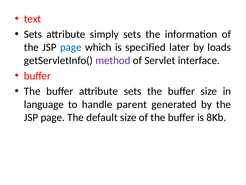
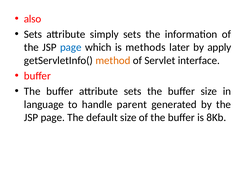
text: text -> also
specified: specified -> methods
loads: loads -> apply
method colour: purple -> orange
